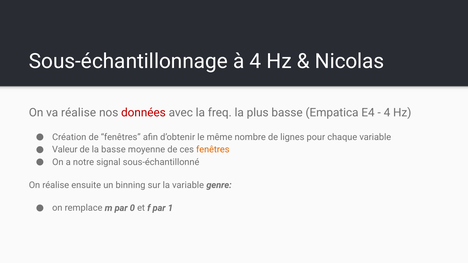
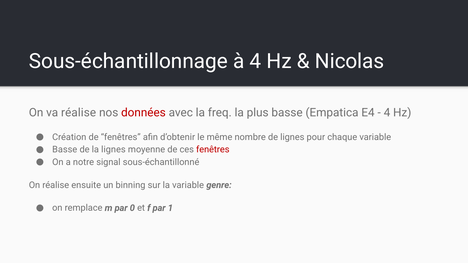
Valeur at (65, 150): Valeur -> Basse
la basse: basse -> lignes
fenêtres at (213, 150) colour: orange -> red
